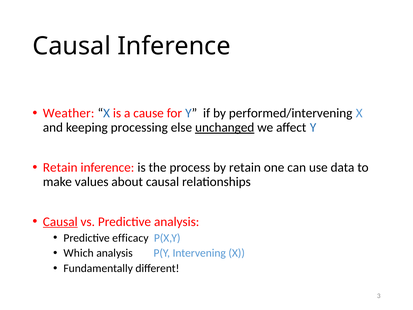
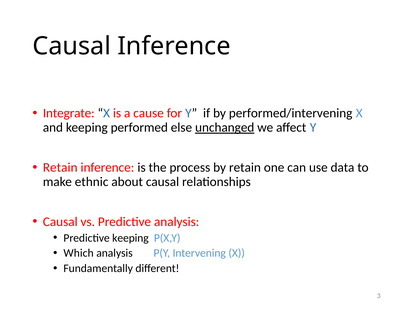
Weather: Weather -> Integrate
processing: processing -> performed
values: values -> ethnic
Causal at (60, 222) underline: present -> none
Predictive efficacy: efficacy -> keeping
